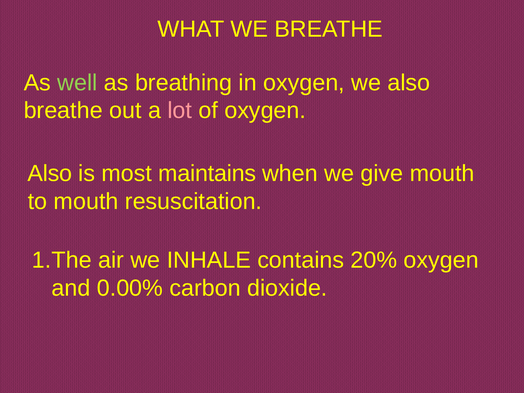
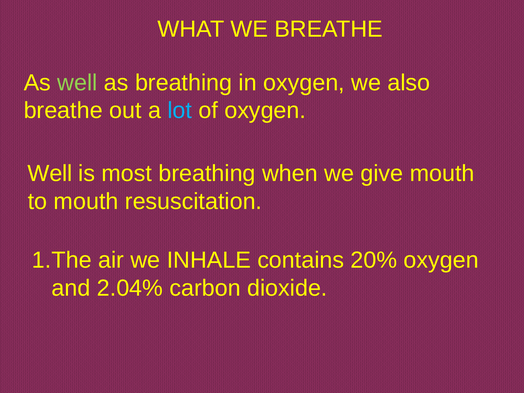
lot colour: pink -> light blue
Also at (50, 173): Also -> Well
most maintains: maintains -> breathing
0.00%: 0.00% -> 2.04%
